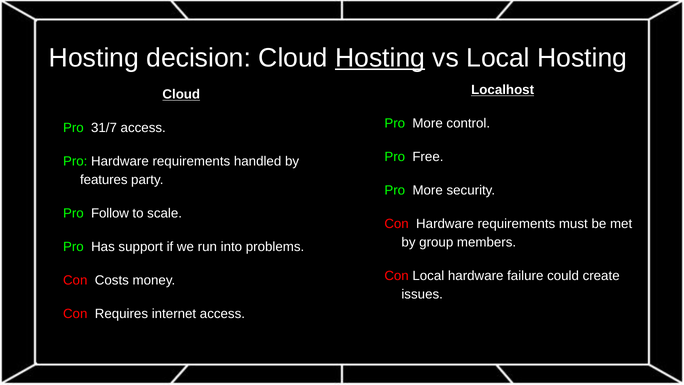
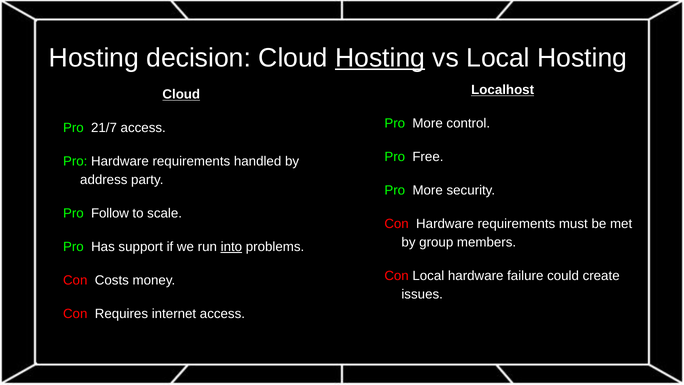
31/7: 31/7 -> 21/7
features: features -> address
into underline: none -> present
